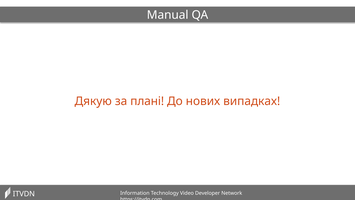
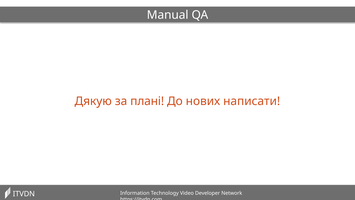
випадках: випадках -> написати
